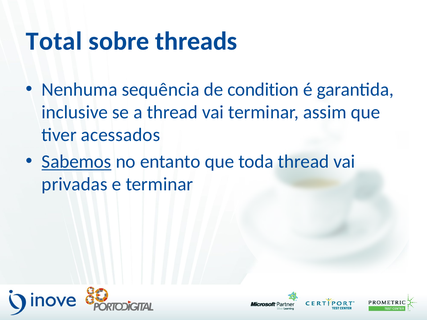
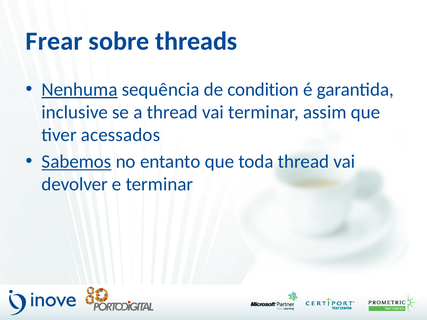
Total: Total -> Frear
Nenhuma underline: none -> present
privadas: privadas -> devolver
